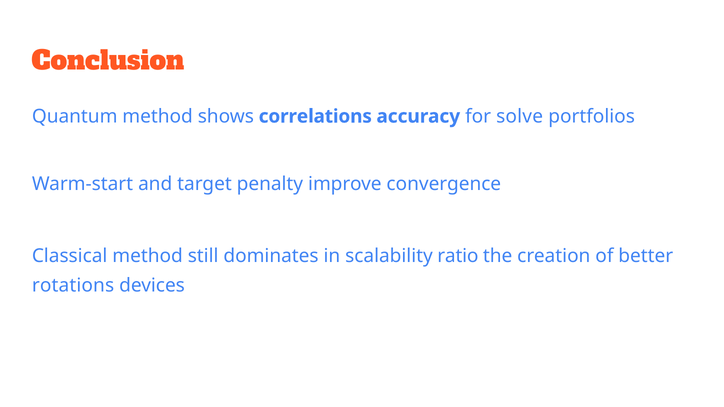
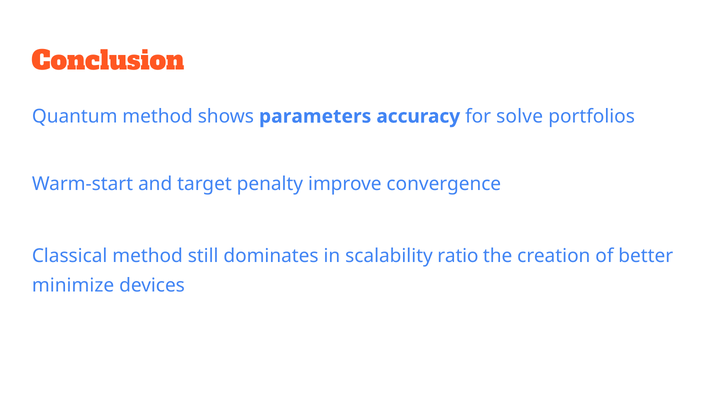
correlations: correlations -> parameters
rotations: rotations -> minimize
